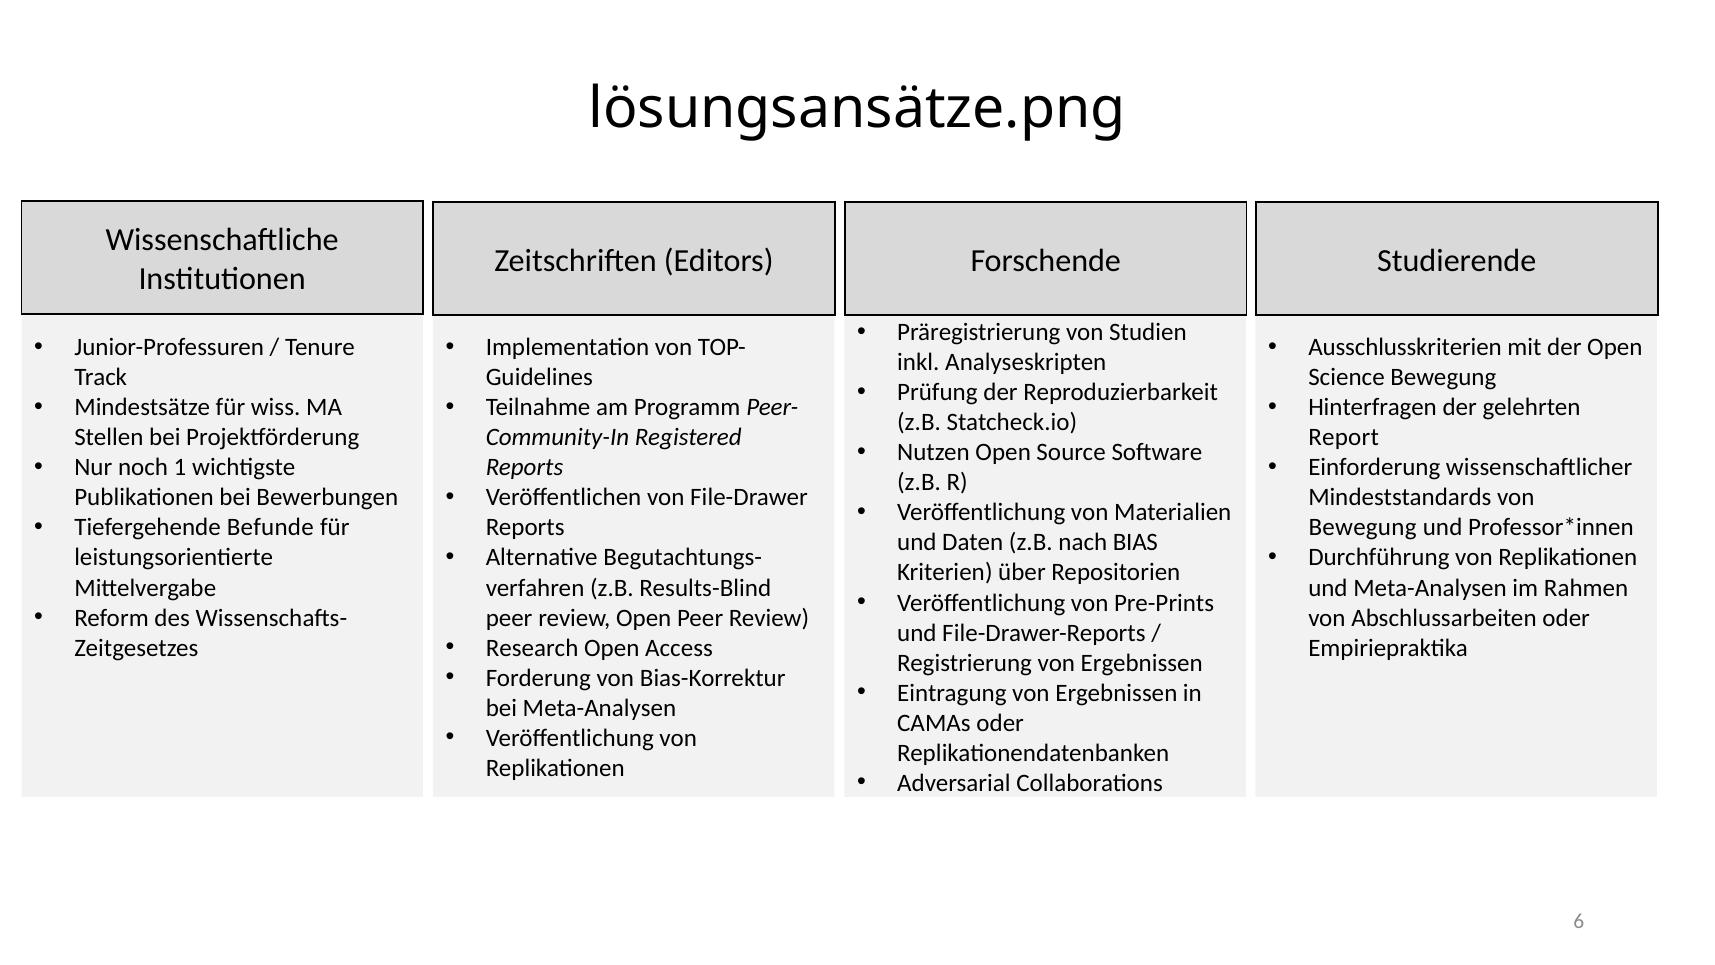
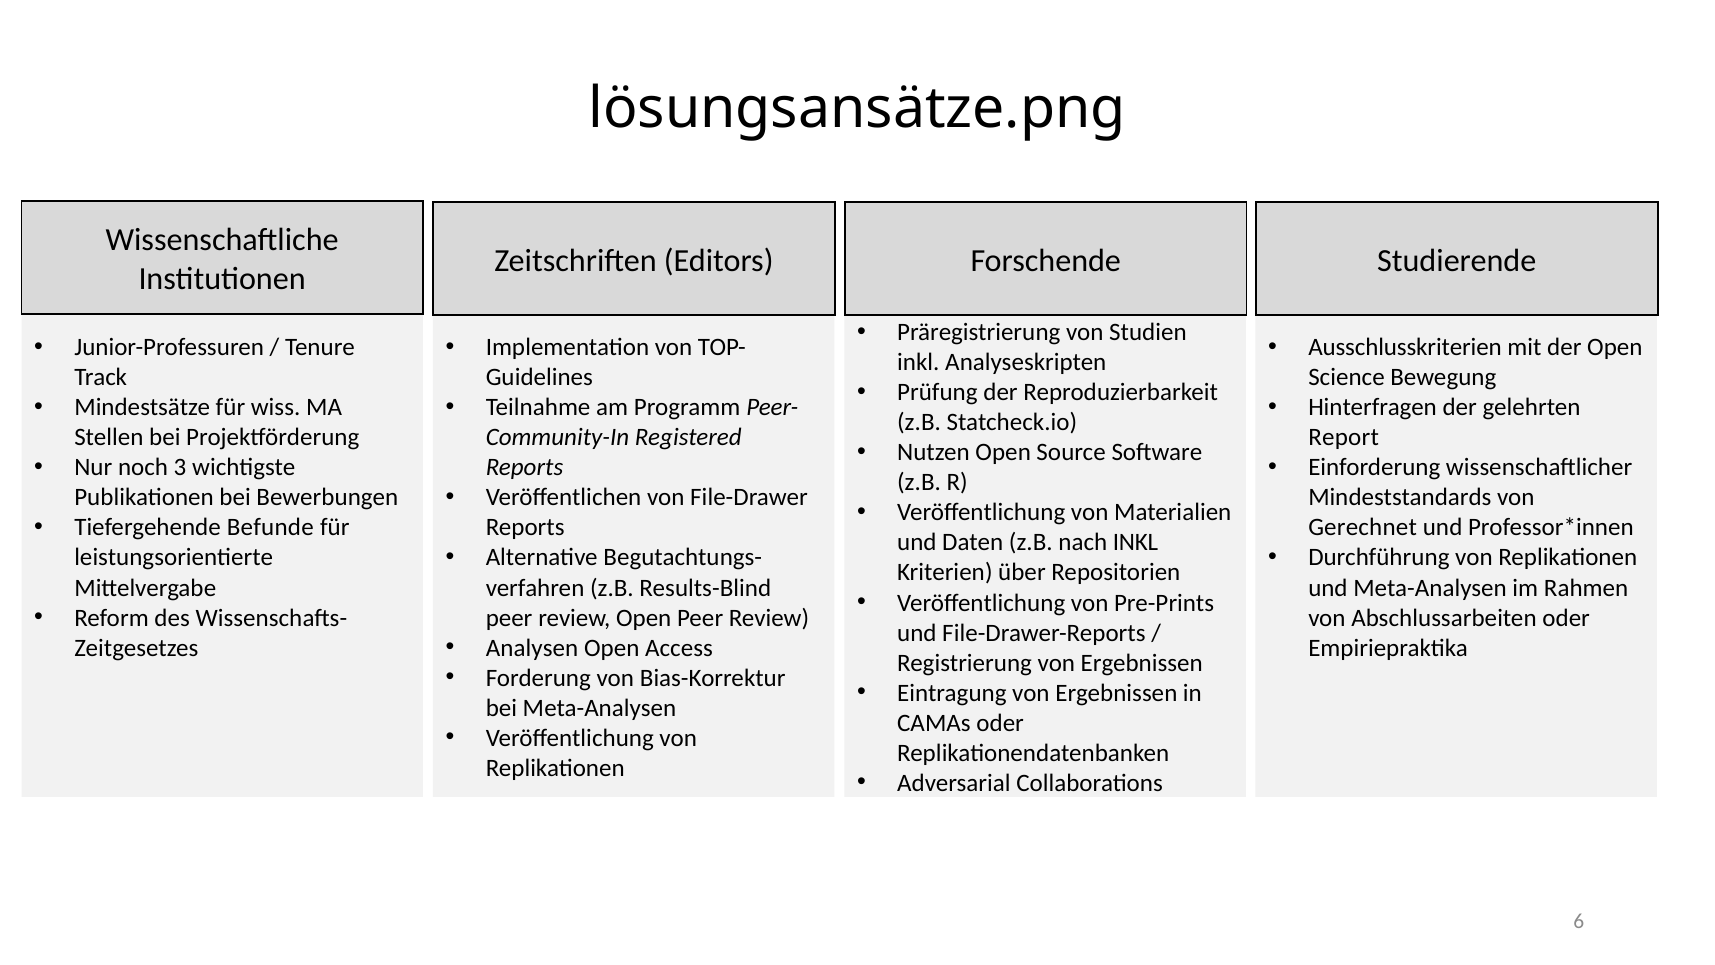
1: 1 -> 3
Bewegung at (1363, 528): Bewegung -> Gerechnet
nach BIAS: BIAS -> INKL
Research: Research -> Analysen
